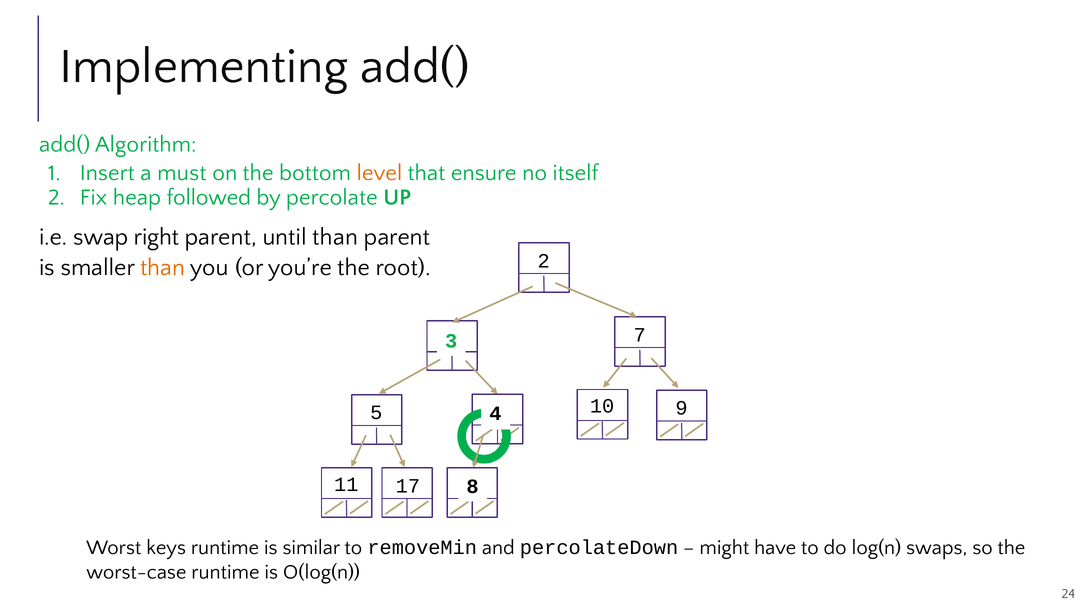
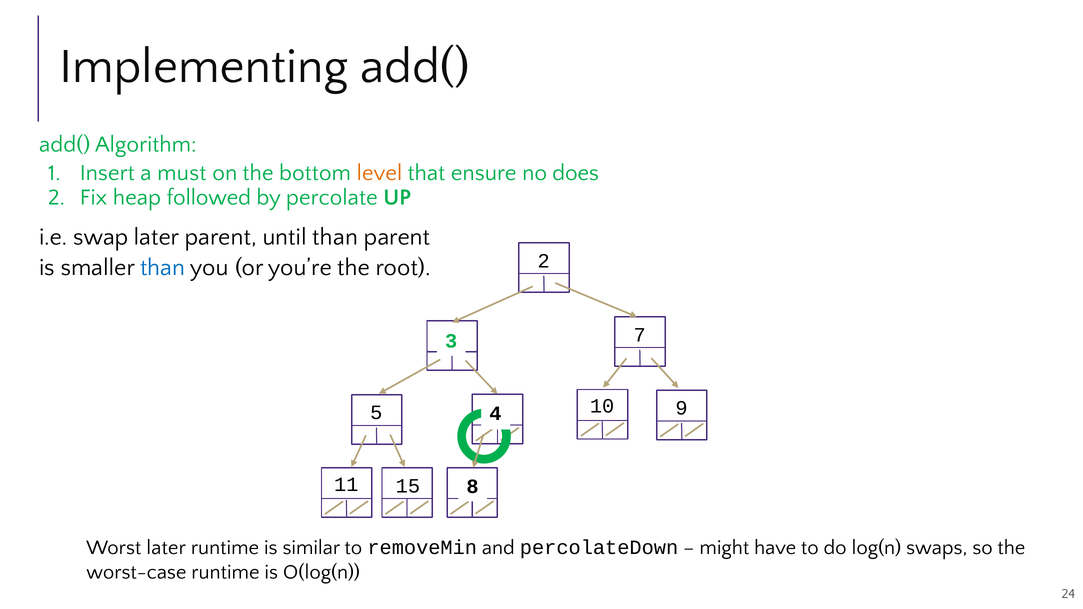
itself: itself -> does
swap right: right -> later
than at (163, 268) colour: orange -> blue
17: 17 -> 15
Worst keys: keys -> later
